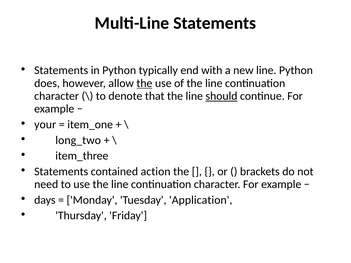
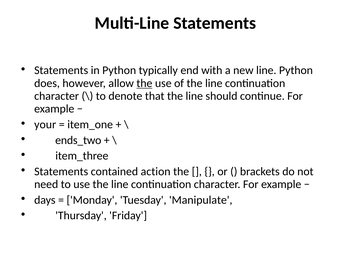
should underline: present -> none
long_two: long_two -> ends_two
Application: Application -> Manipulate
